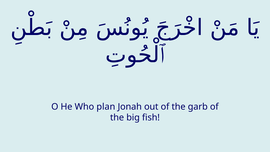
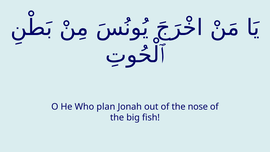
garb: garb -> nose
